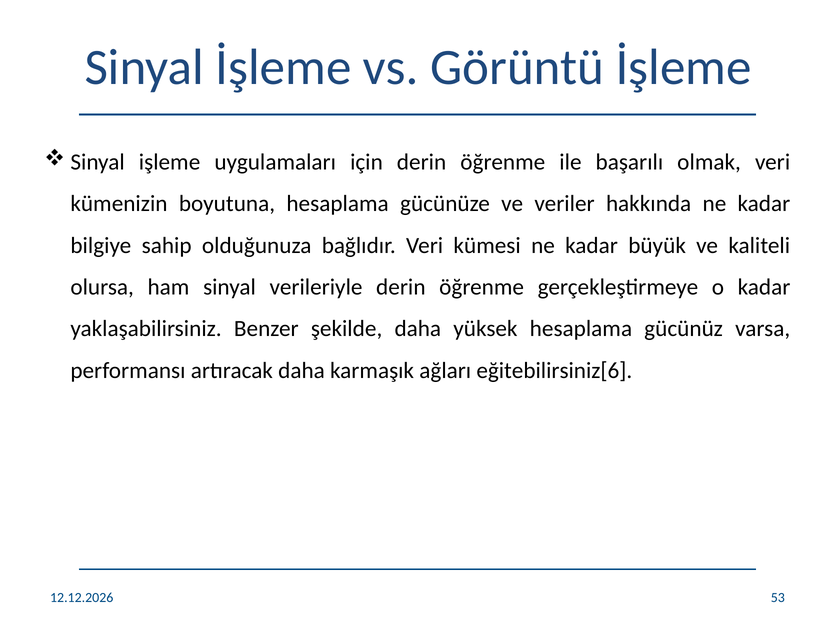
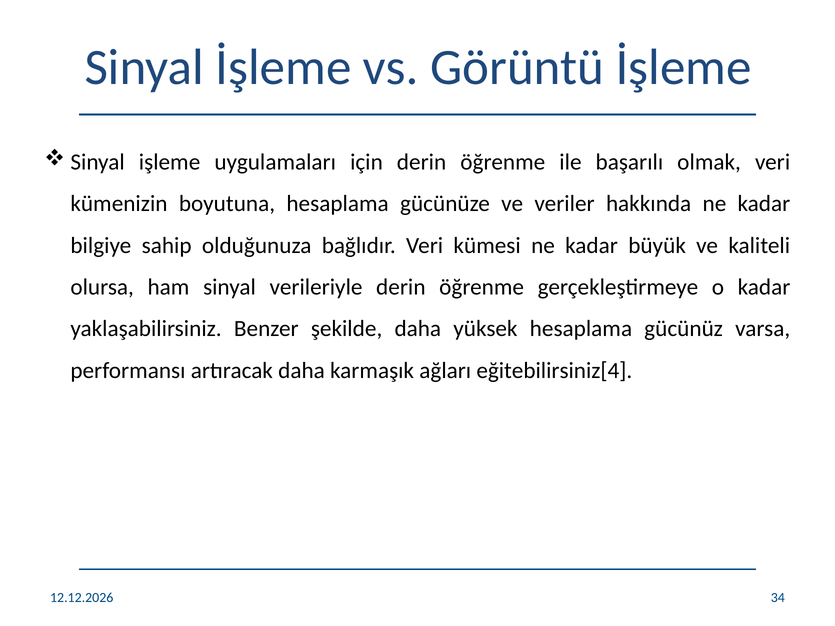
eğitebilirsiniz[6: eğitebilirsiniz[6 -> eğitebilirsiniz[4
53: 53 -> 34
